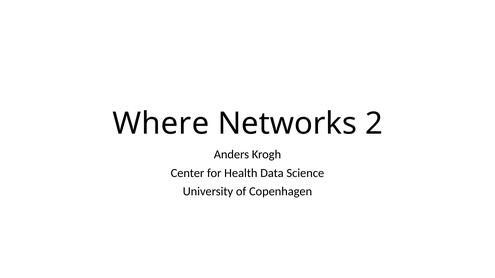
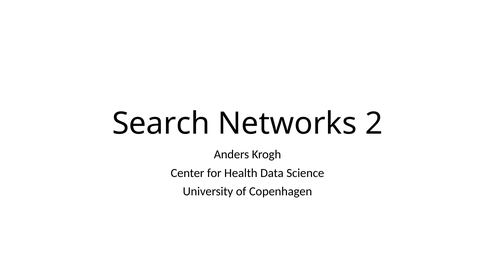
Where: Where -> Search
